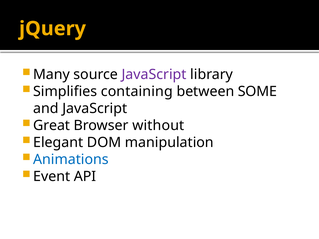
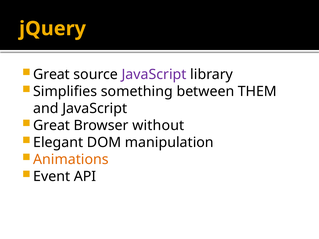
Many at (51, 75): Many -> Great
containing: containing -> something
SOME: SOME -> THEM
Animations colour: blue -> orange
